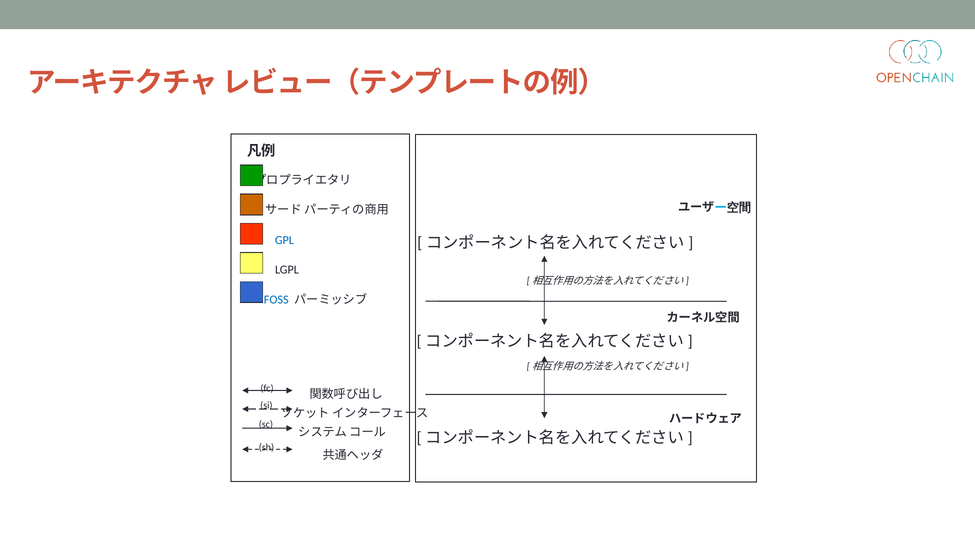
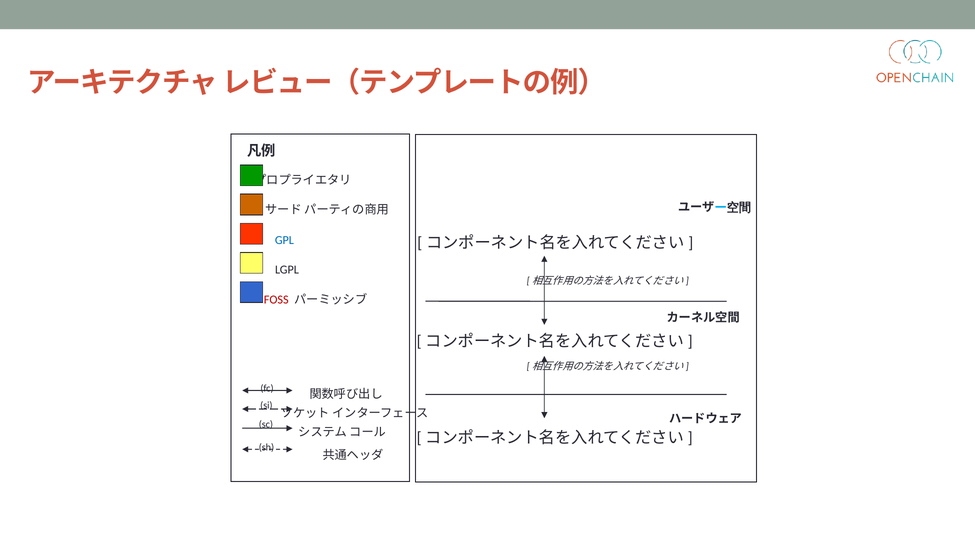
FOSS colour: blue -> red
